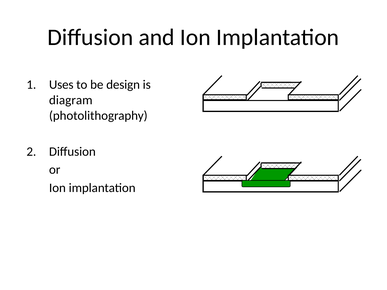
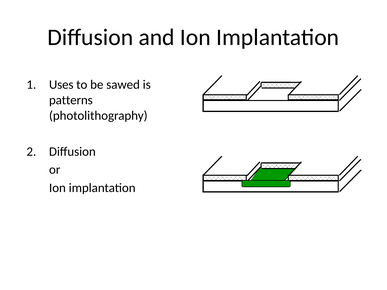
design: design -> sawed
diagram: diagram -> patterns
